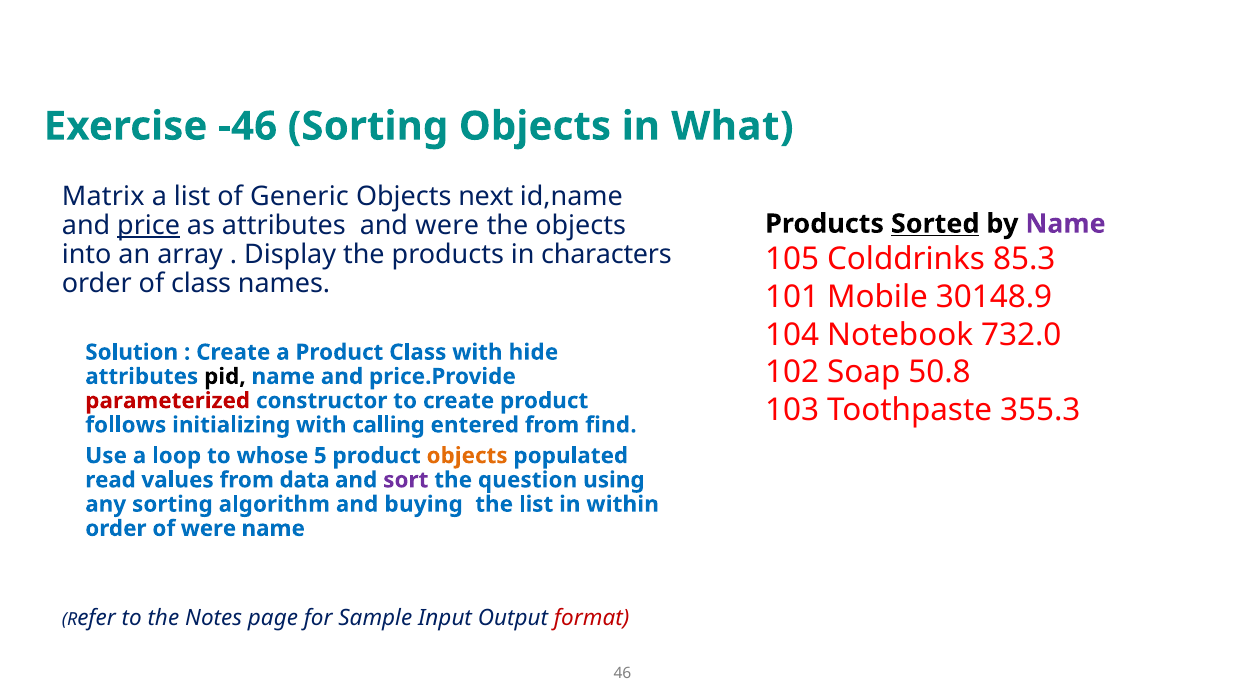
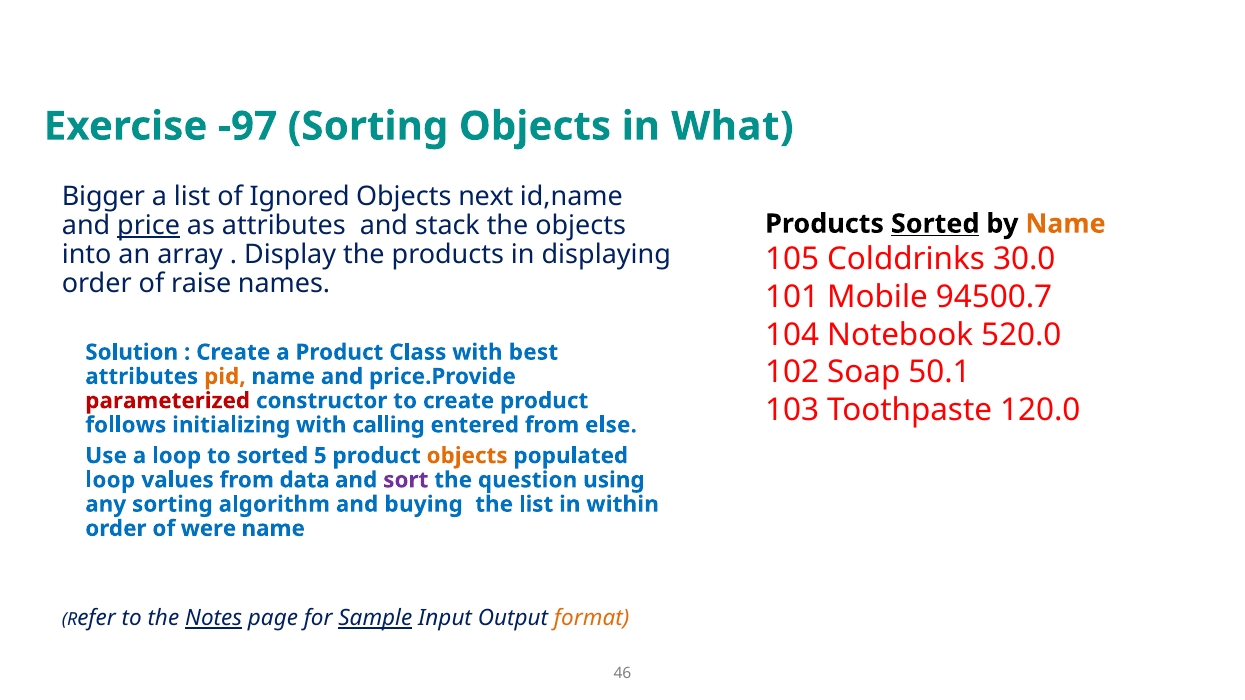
-46: -46 -> -97
Matrix: Matrix -> Bigger
Generic: Generic -> Ignored
and were: were -> stack
Name at (1066, 224) colour: purple -> orange
characters: characters -> displaying
85.3: 85.3 -> 30.0
of class: class -> raise
30148.9: 30148.9 -> 94500.7
732.0: 732.0 -> 520.0
hide: hide -> best
50.8: 50.8 -> 50.1
pid colour: black -> orange
355.3: 355.3 -> 120.0
find: find -> else
to whose: whose -> sorted
read at (110, 480): read -> loop
Notes underline: none -> present
Sample underline: none -> present
format colour: red -> orange
